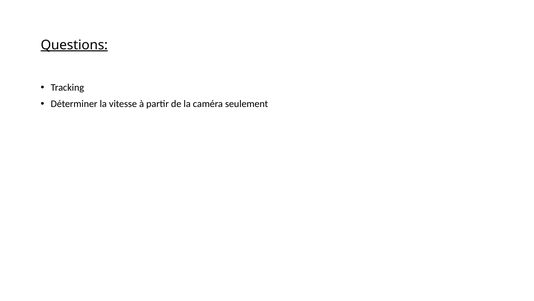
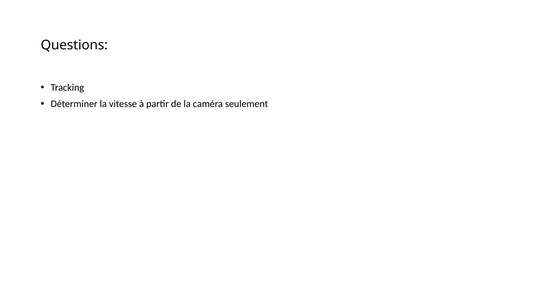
Questions underline: present -> none
